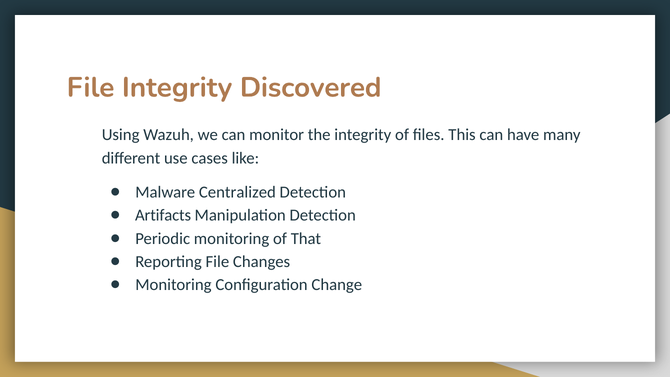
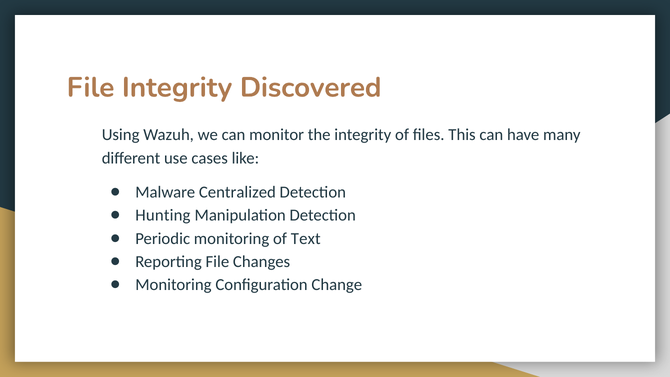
Artifacts: Artifacts -> Hunting
That: That -> Text
